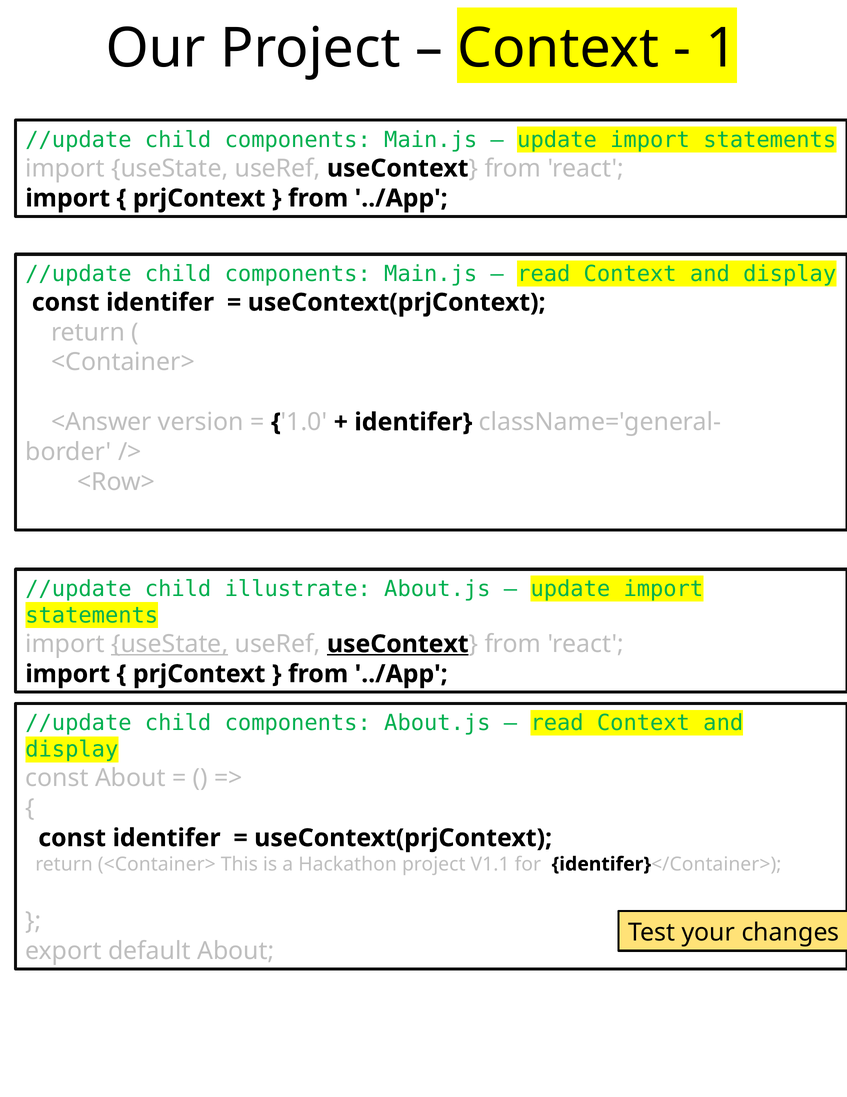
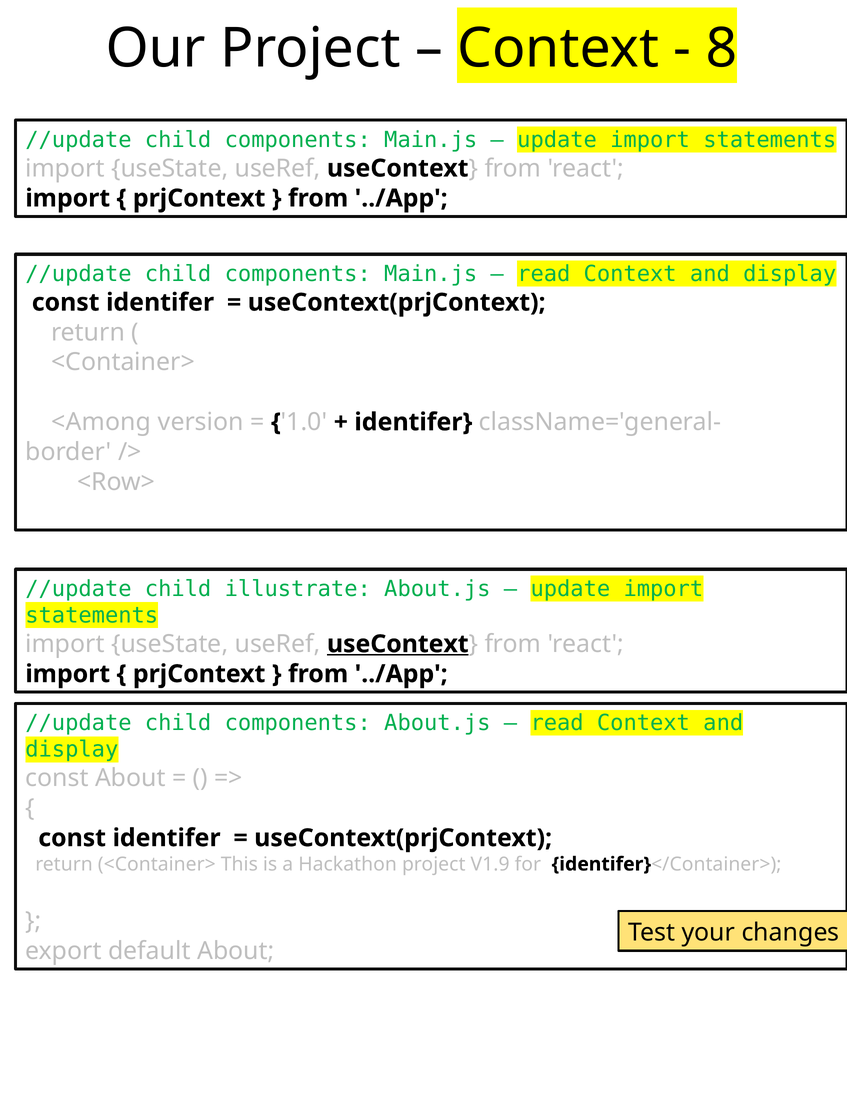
1: 1 -> 8
<Answer: <Answer -> <Among
useState at (170, 643) underline: present -> none
V1.1: V1.1 -> V1.9
